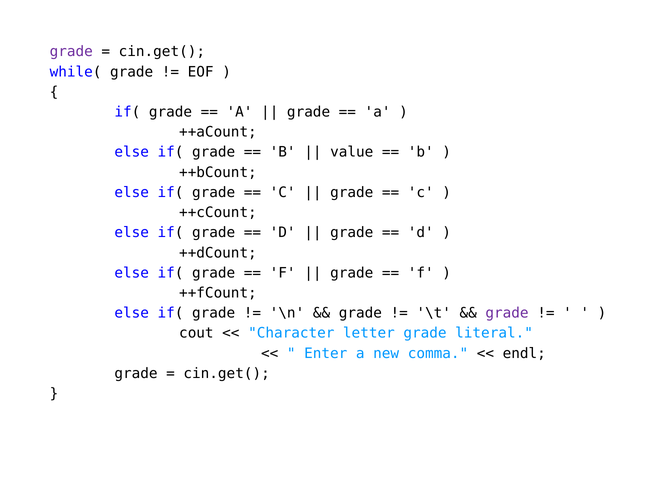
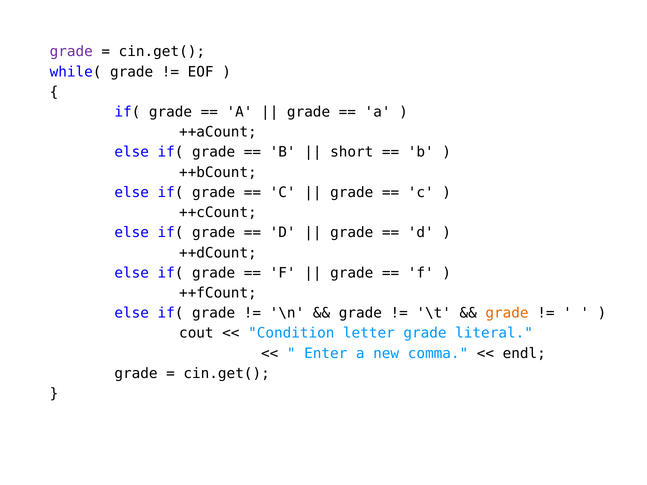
value: value -> short
grade at (507, 313) colour: purple -> orange
Character: Character -> Condition
